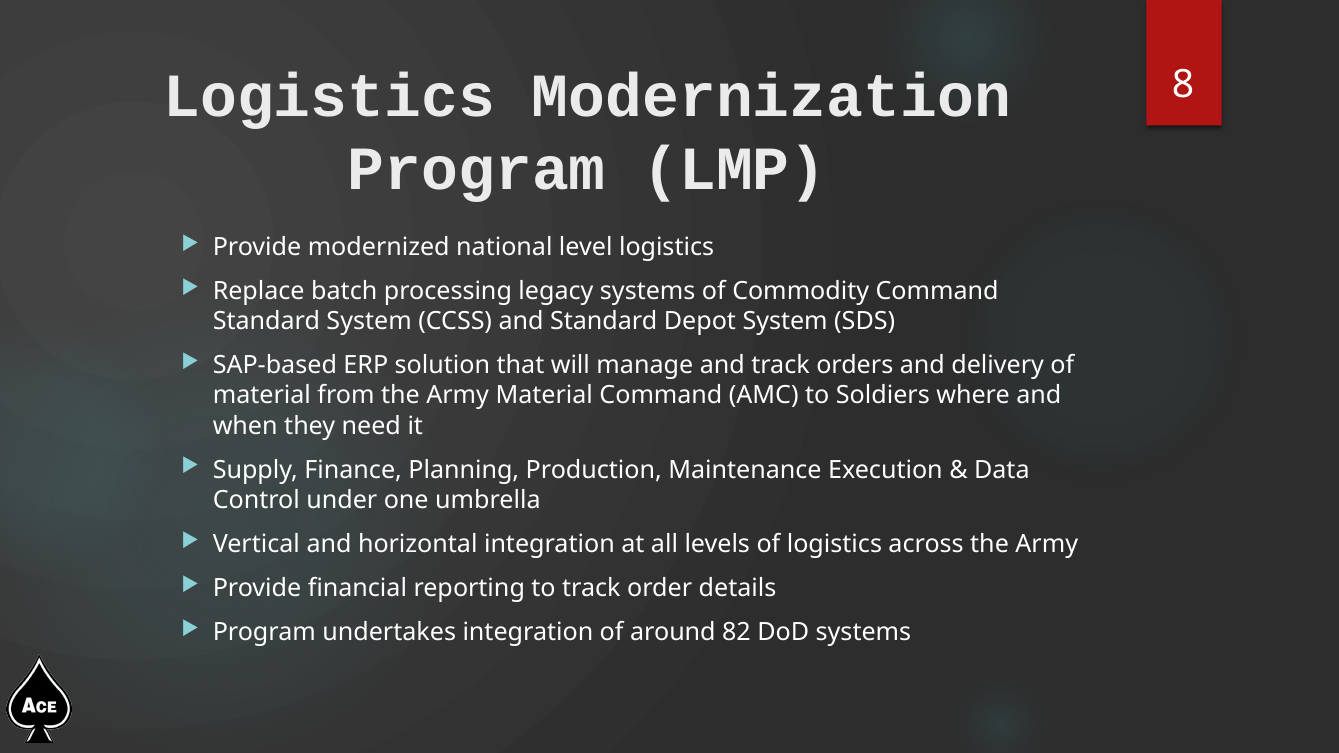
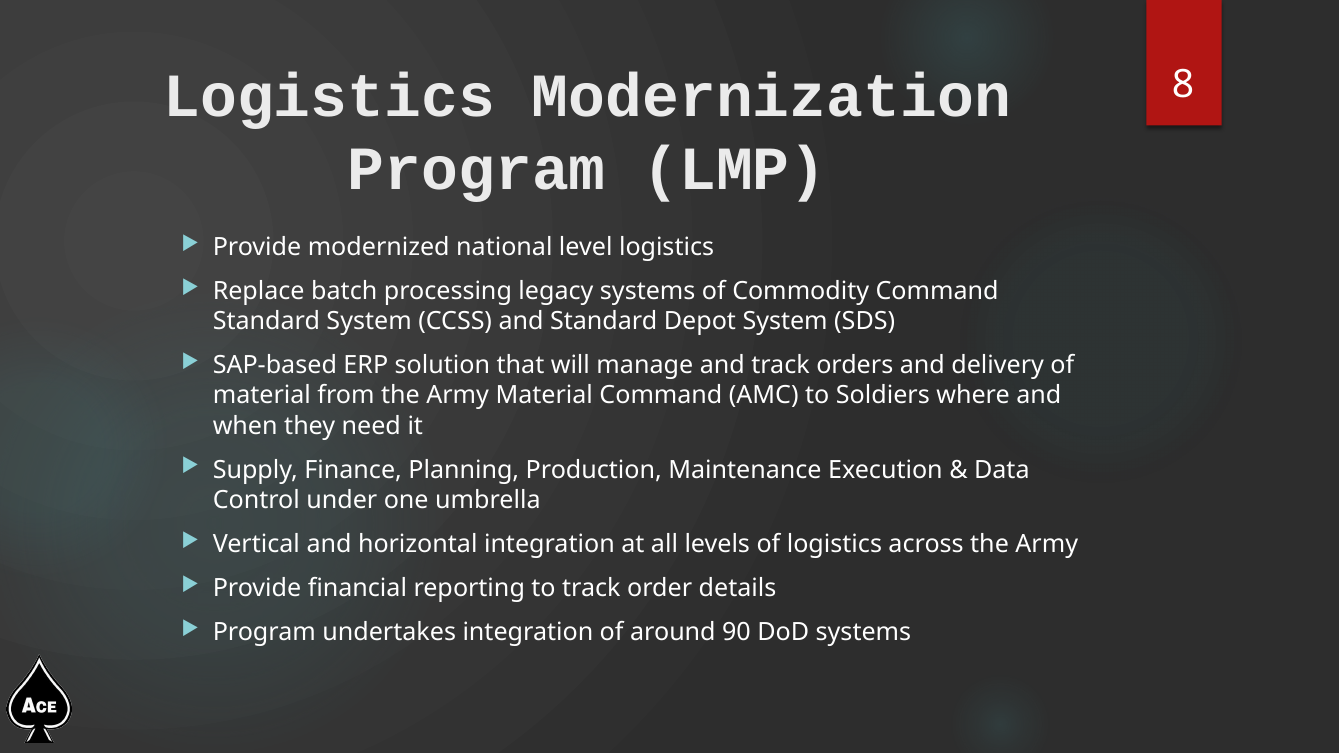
82: 82 -> 90
